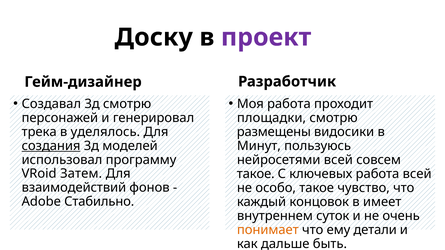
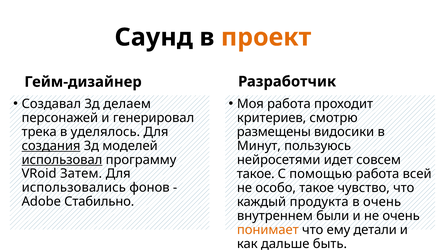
Доску: Доску -> Саунд
проект colour: purple -> orange
3д смотрю: смотрю -> делаем
площадки: площадки -> критериев
использовал underline: none -> present
нейросетями всей: всей -> идет
ключевых: ключевых -> помощью
взаимодействий: взаимодействий -> использовались
концовок: концовок -> продукта
в имеет: имеет -> очень
суток: суток -> были
